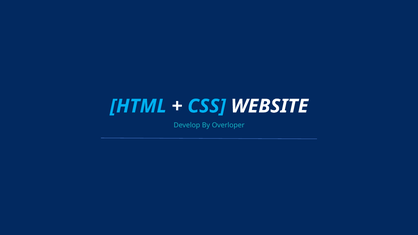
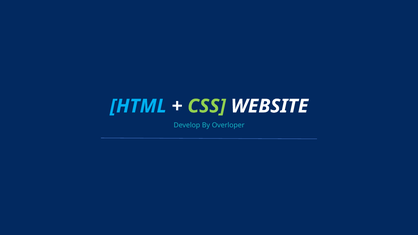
CSS colour: light blue -> light green
